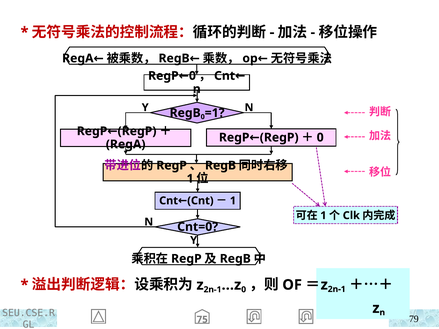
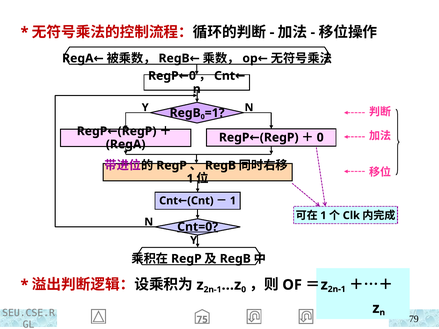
Cnt=0 underline: none -> present
